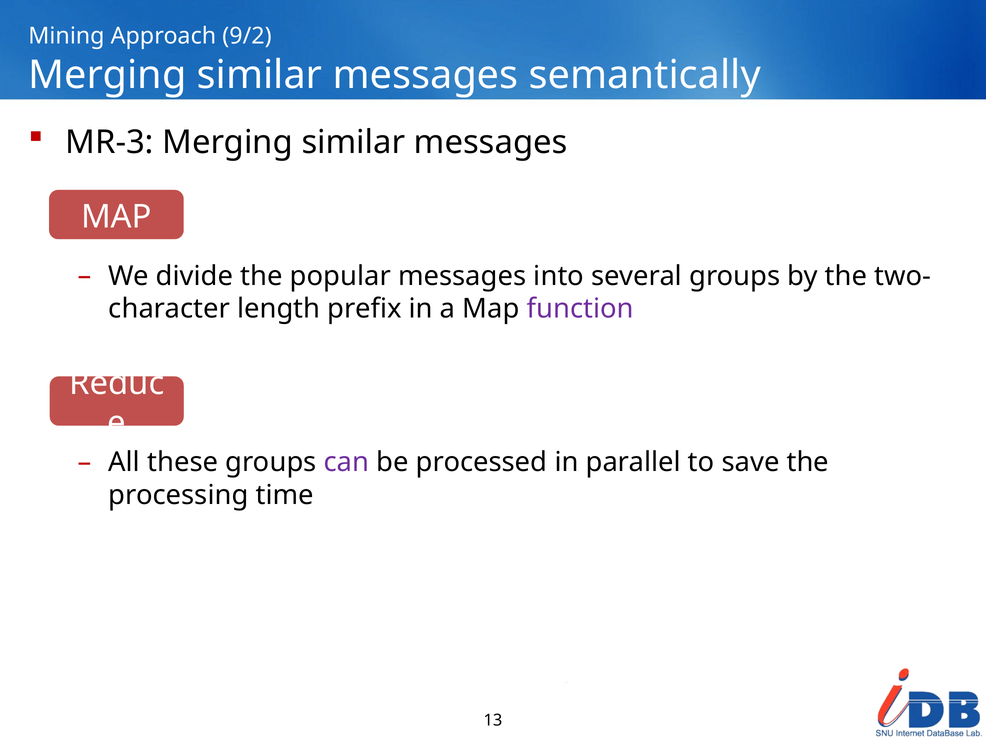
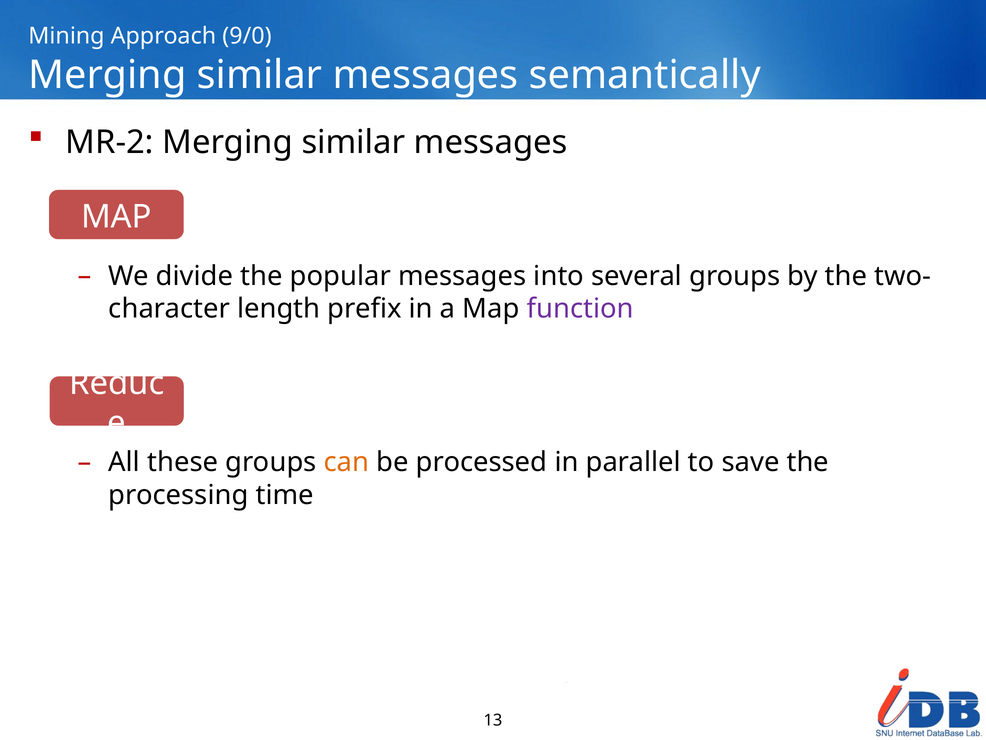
9/2: 9/2 -> 9/0
MR-3: MR-3 -> MR-2
can colour: purple -> orange
